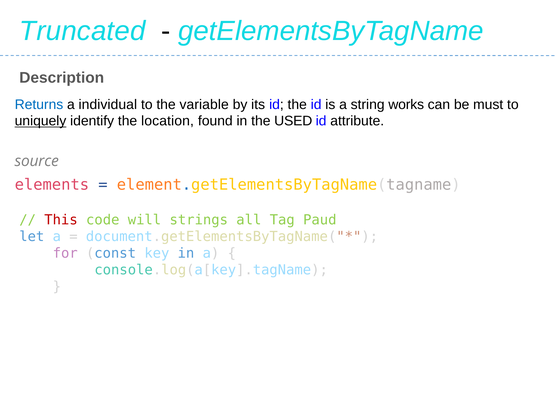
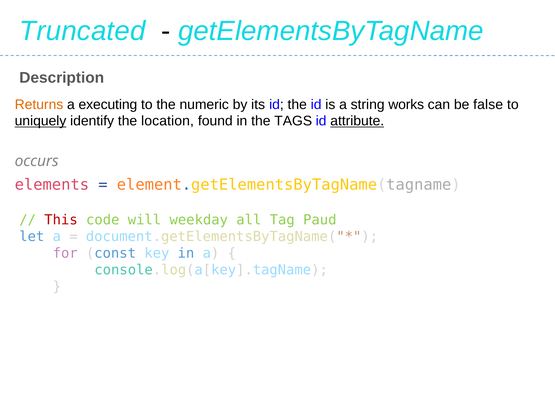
Returns colour: blue -> orange
individual: individual -> executing
variable: variable -> numeric
must: must -> false
USED: USED -> TAGS
attribute underline: none -> present
source: source -> occurs
strings: strings -> weekday
